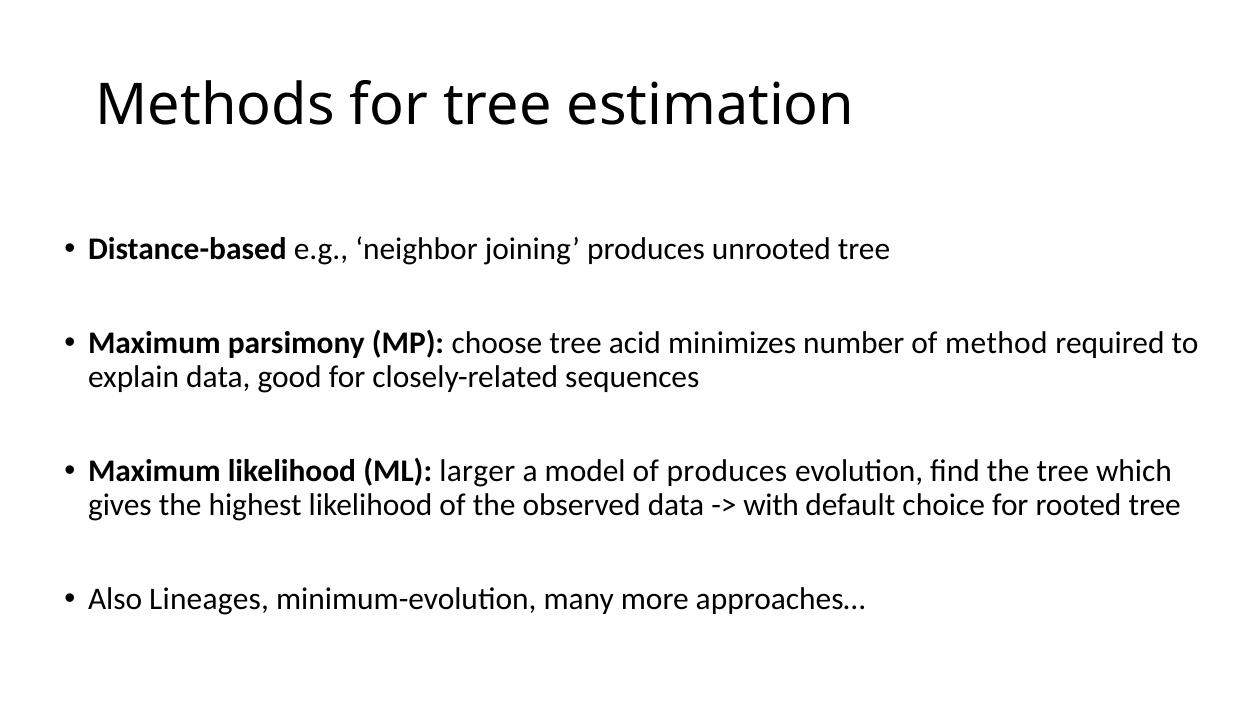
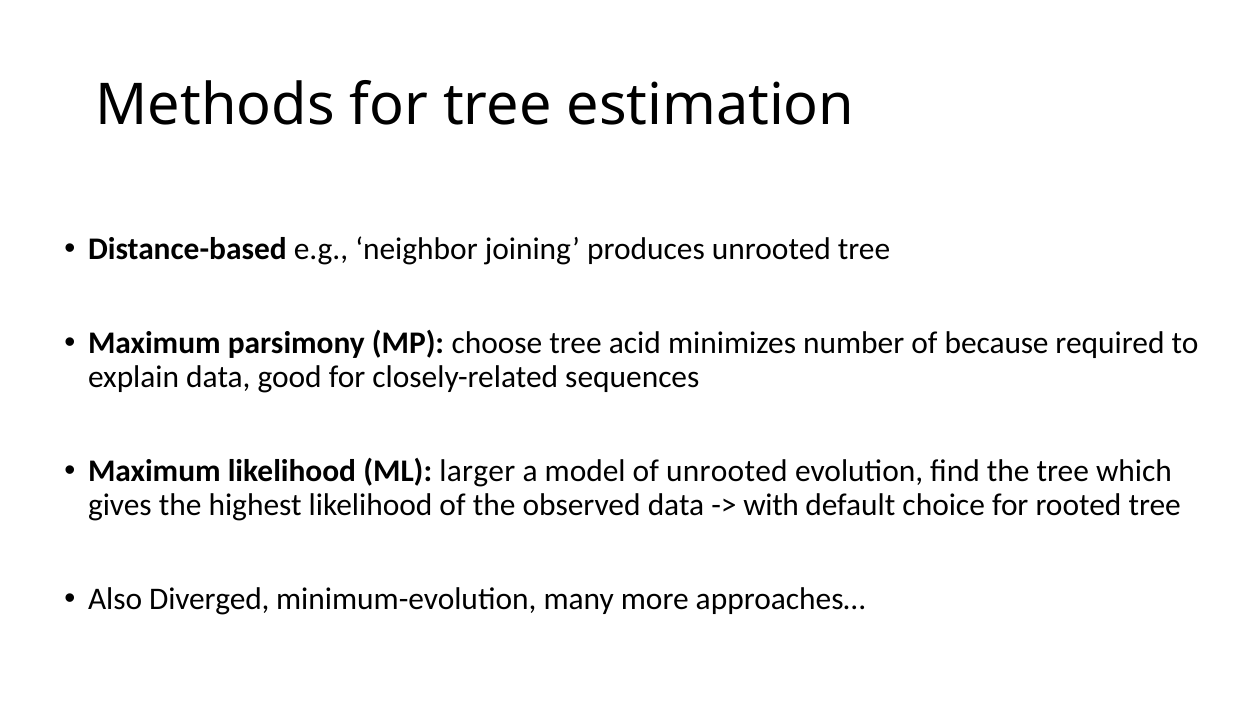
method: method -> because
of produces: produces -> unrooted
Lineages: Lineages -> Diverged
